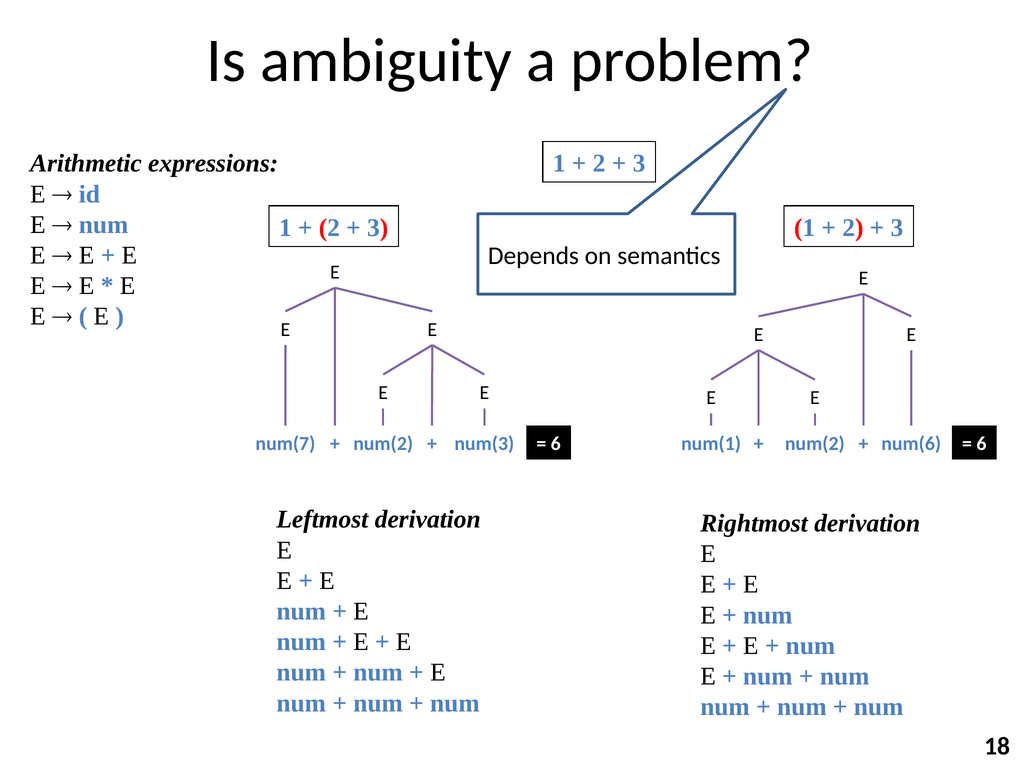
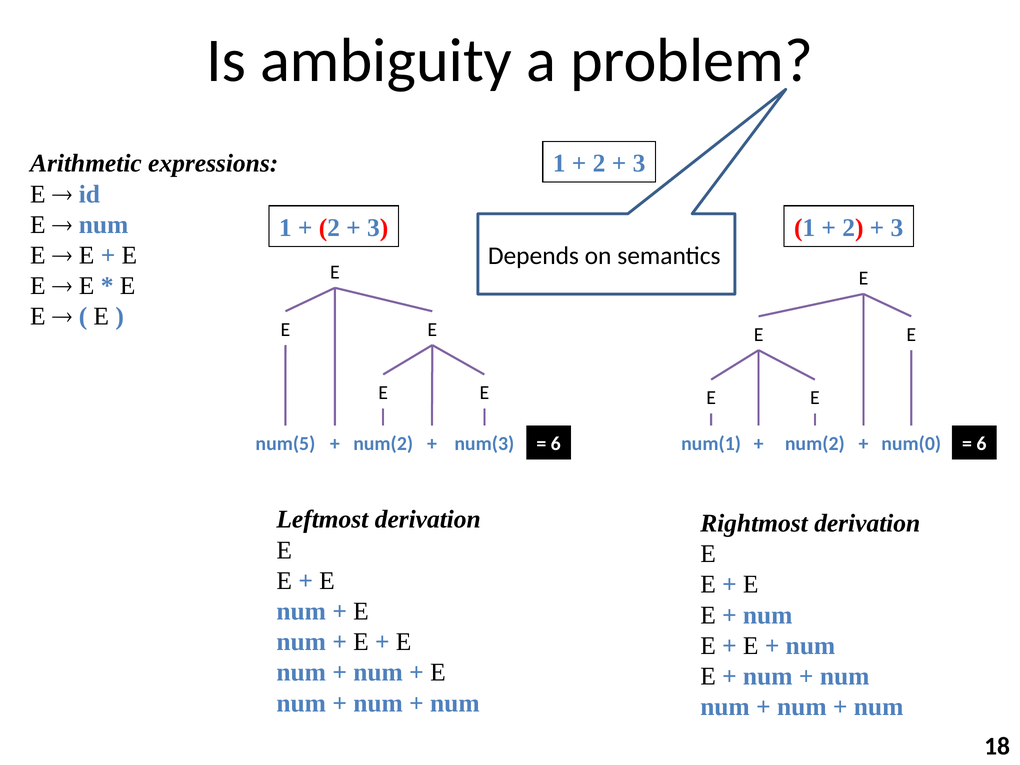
num(7: num(7 -> num(5
num(6: num(6 -> num(0
